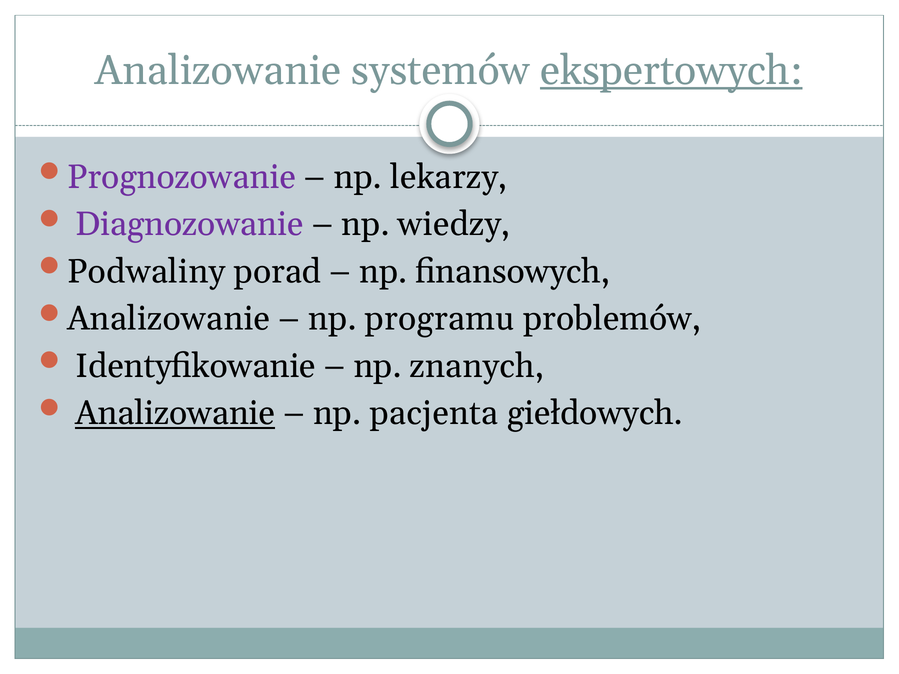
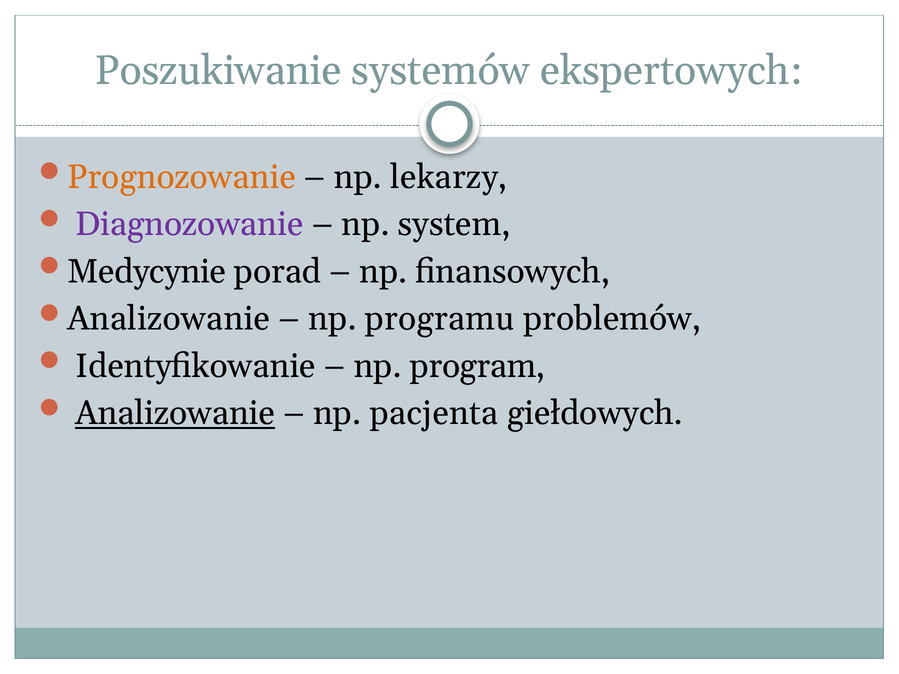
Analizowanie at (218, 71): Analizowanie -> Poszukiwanie
ekspertowych underline: present -> none
Prognozowanie colour: purple -> orange
wiedzy: wiedzy -> system
Podwaliny: Podwaliny -> Medycynie
znanych: znanych -> program
